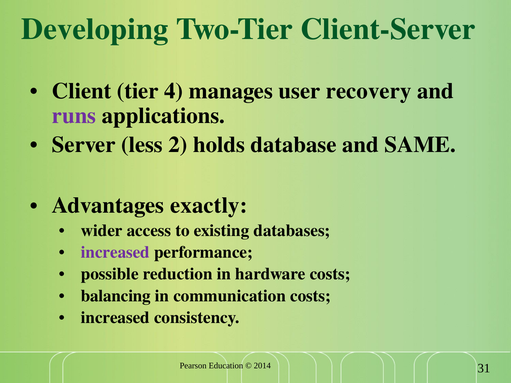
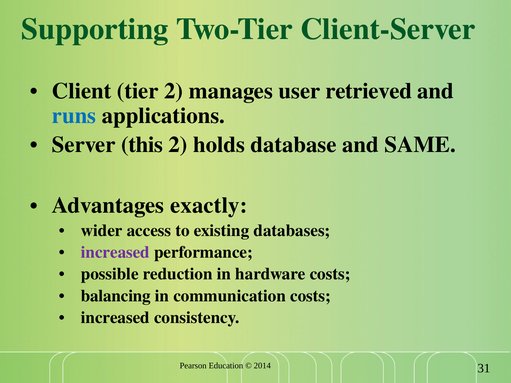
Developing: Developing -> Supporting
tier 4: 4 -> 2
recovery: recovery -> retrieved
runs colour: purple -> blue
less: less -> this
